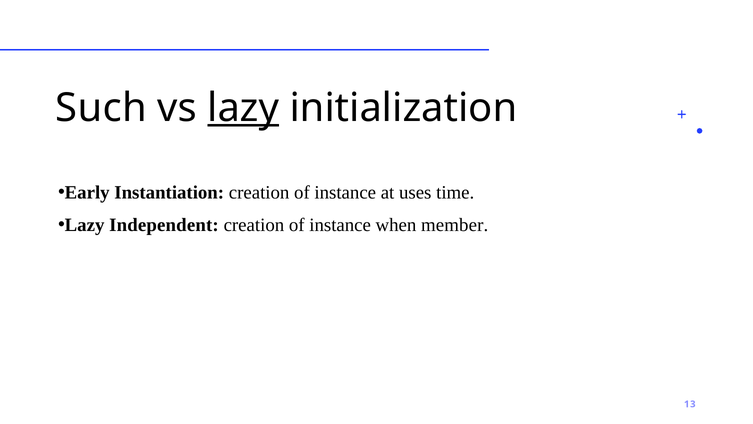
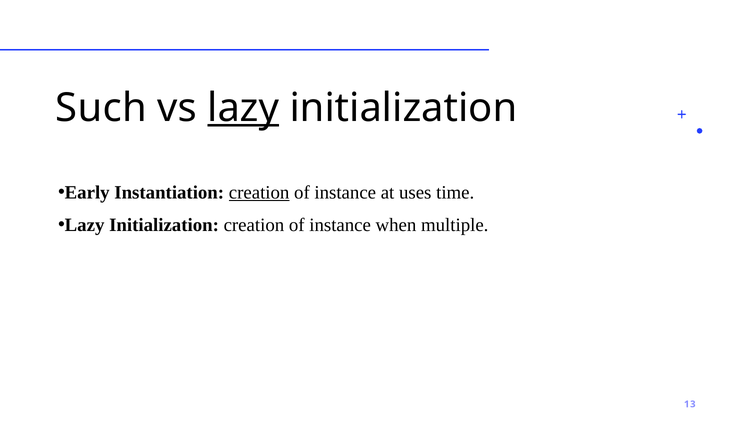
creation at (259, 192) underline: none -> present
Independent at (164, 225): Independent -> Initialization
member: member -> multiple
